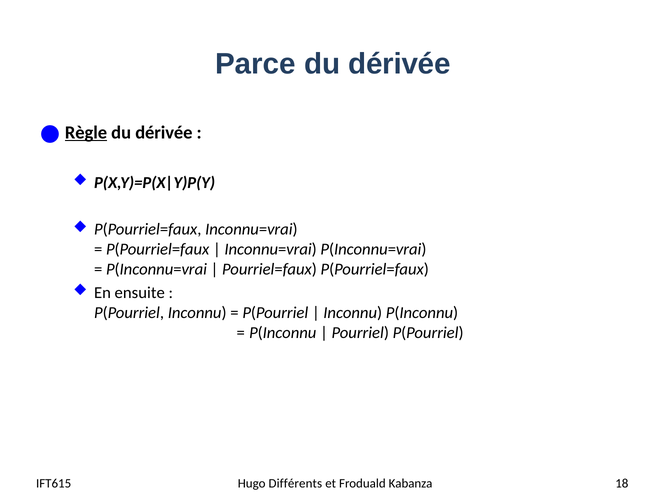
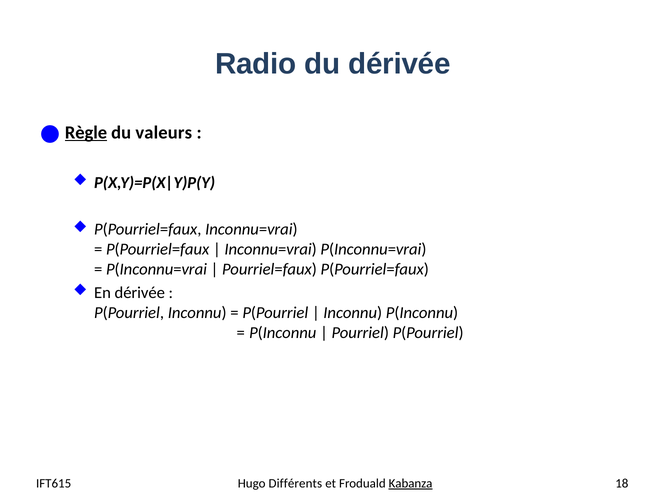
Parce: Parce -> Radio
dérivée at (164, 132): dérivée -> valeurs
En ensuite: ensuite -> dérivée
Kabanza underline: none -> present
